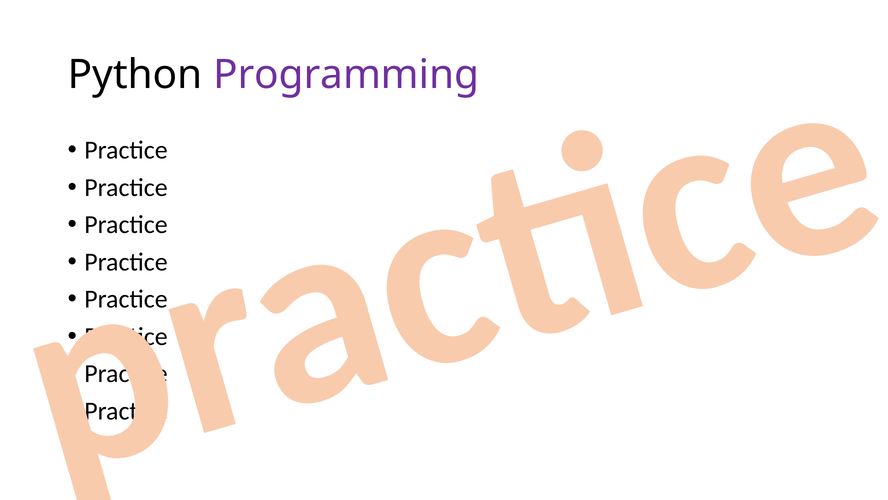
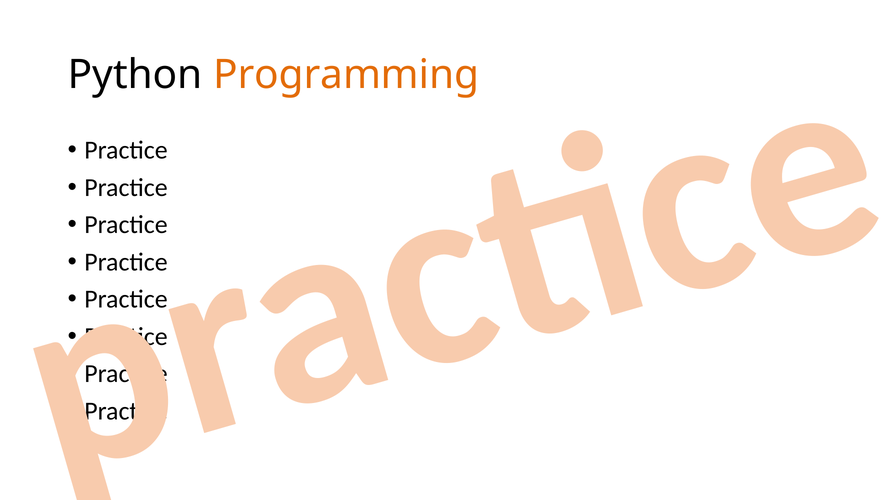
Programming colour: purple -> orange
